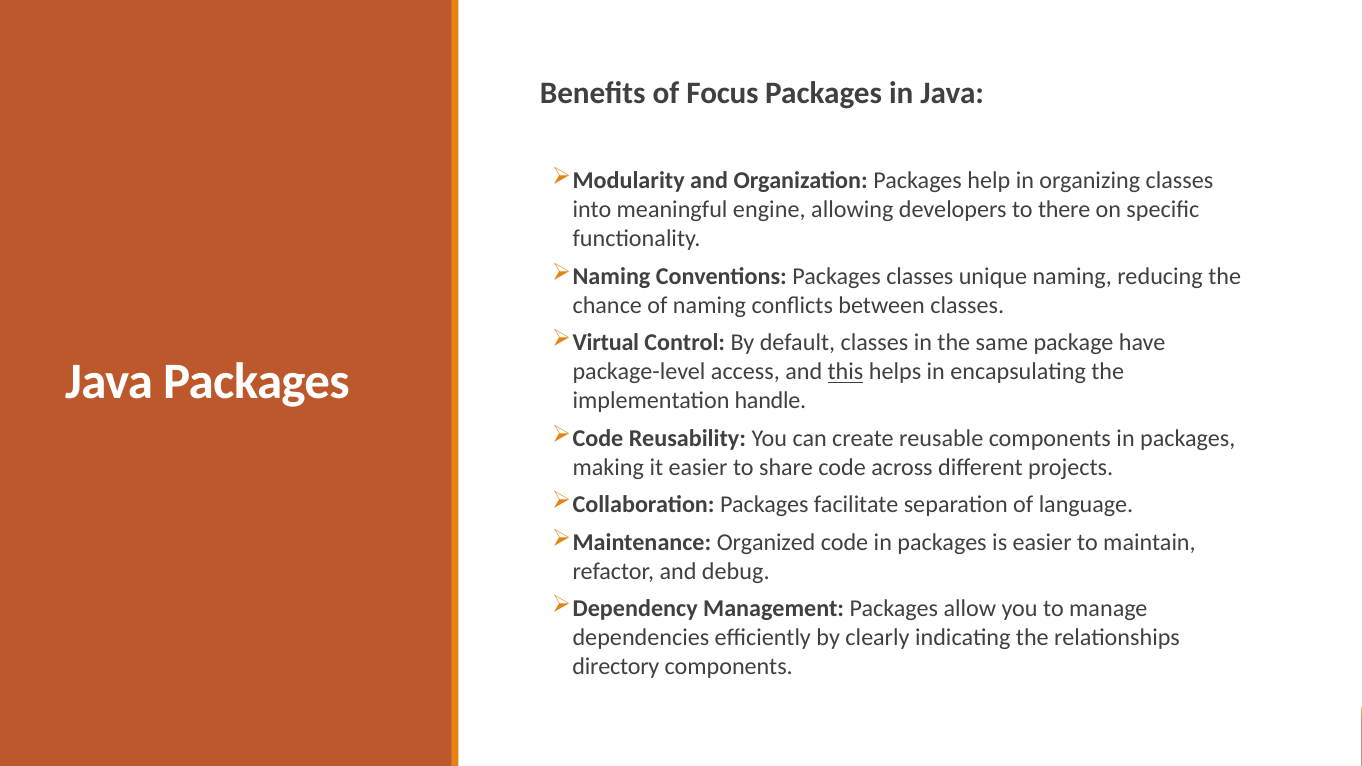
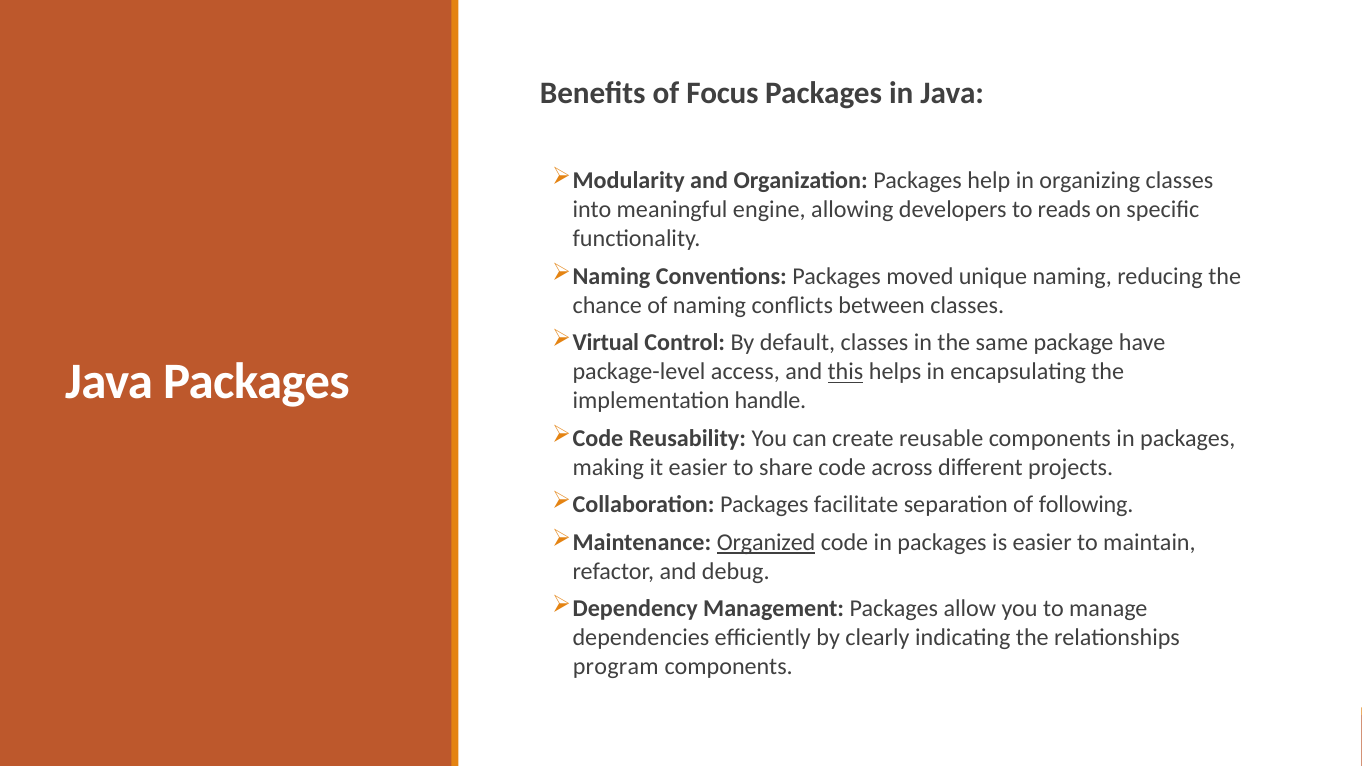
there: there -> reads
Packages classes: classes -> moved
language: language -> following
Organized underline: none -> present
directory: directory -> program
